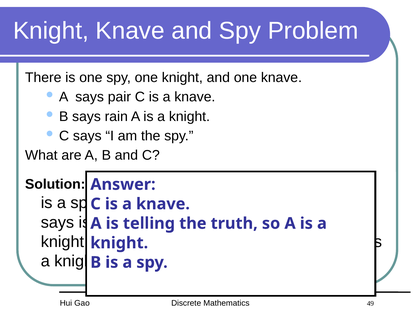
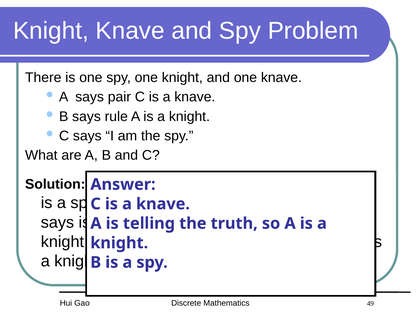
rain: rain -> rule
